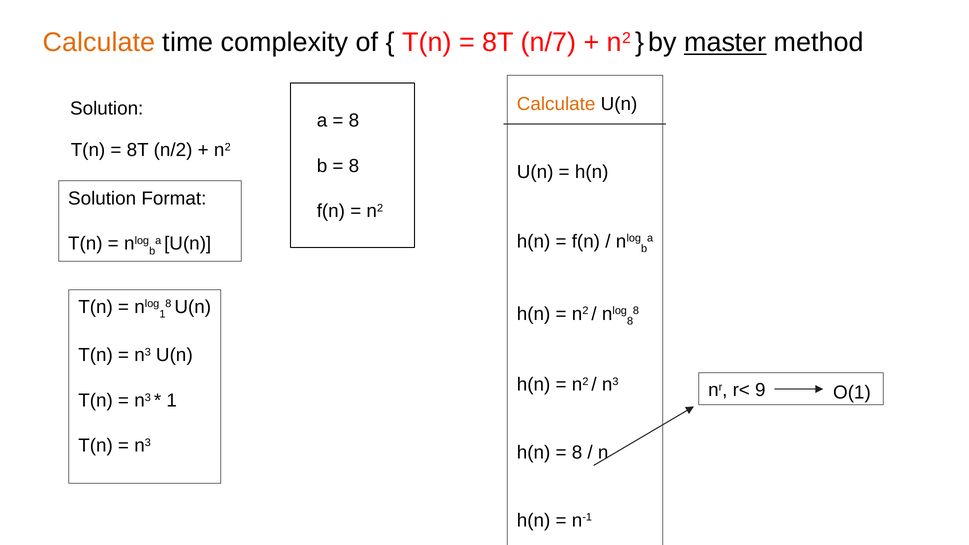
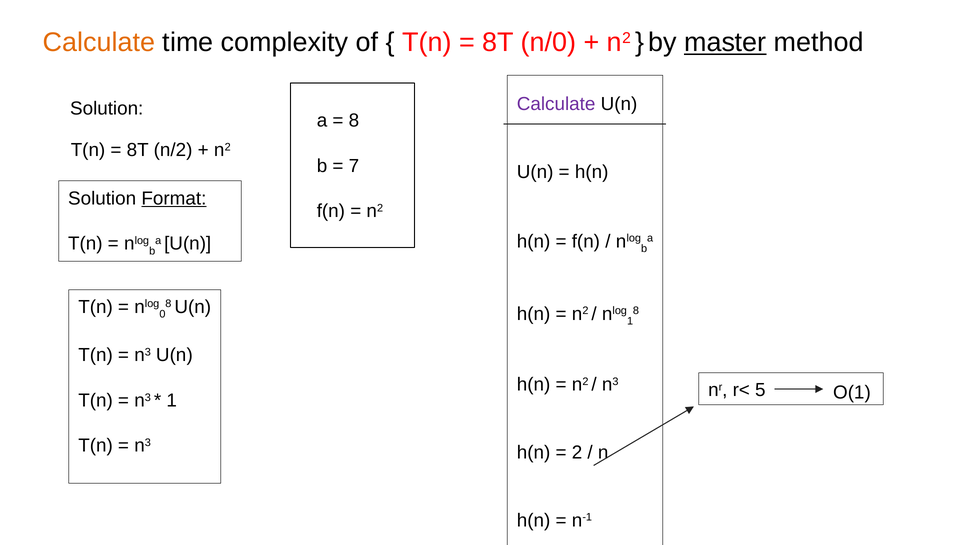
n/7: n/7 -> n/0
Calculate at (556, 104) colour: orange -> purple
8 at (354, 166): 8 -> 7
Format underline: none -> present
1 at (162, 314): 1 -> 0
8 at (630, 321): 8 -> 1
9: 9 -> 5
8 at (577, 453): 8 -> 2
